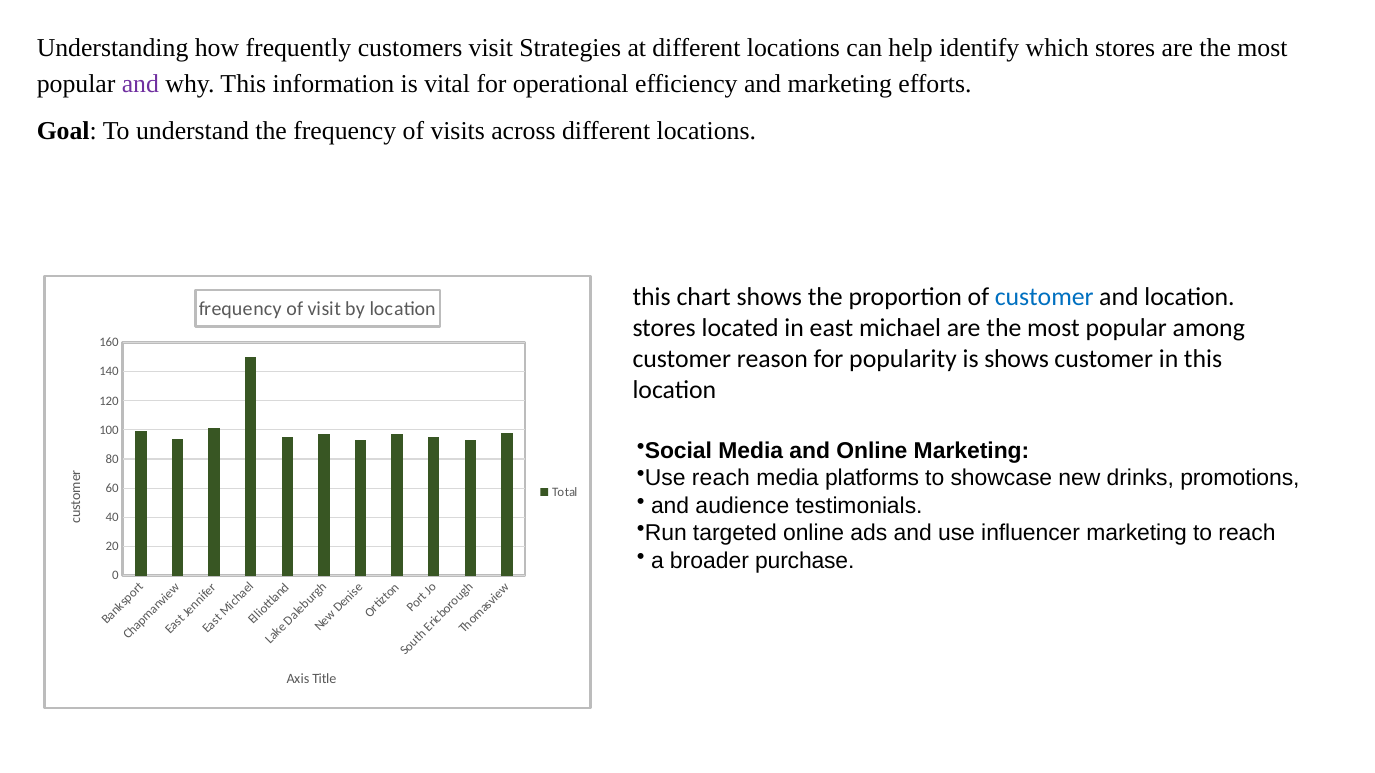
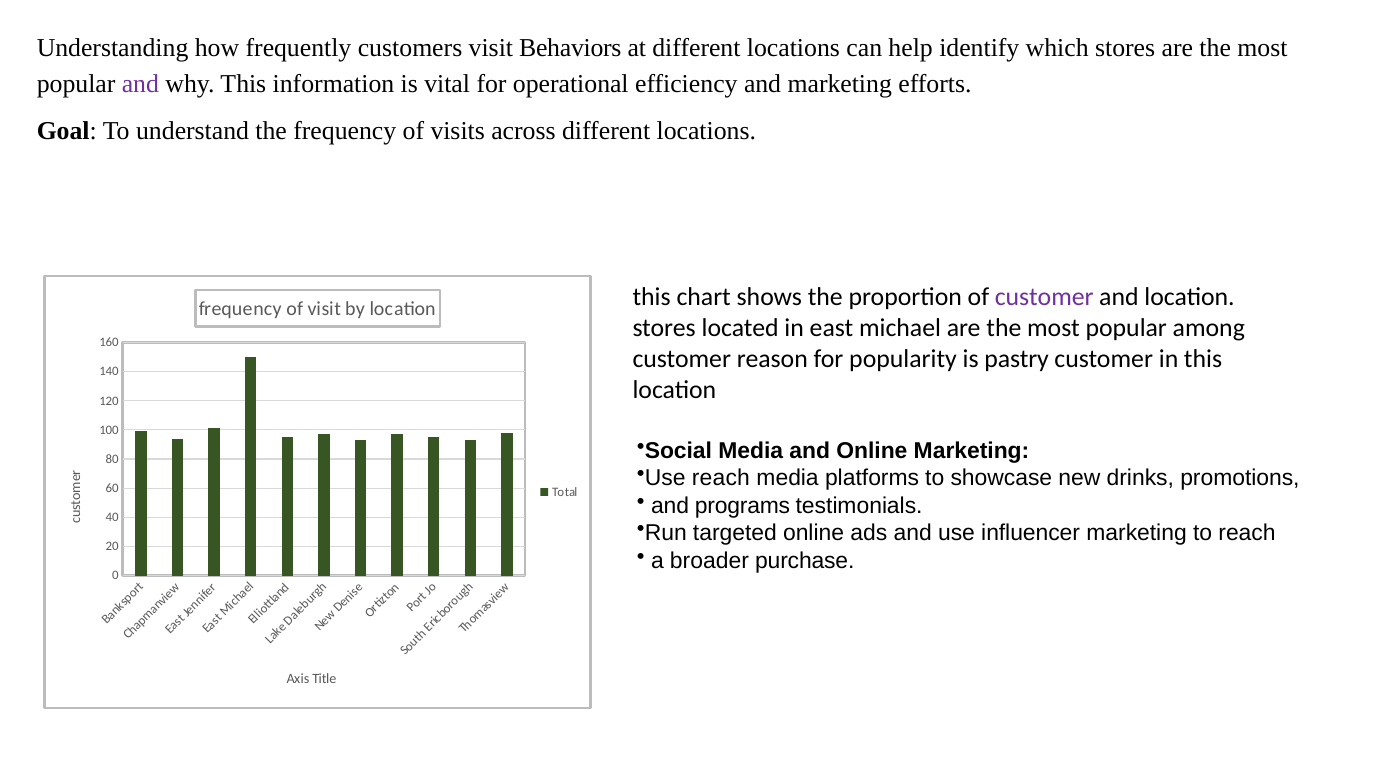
Strategies: Strategies -> Behaviors
customer at (1044, 297) colour: blue -> purple
is shows: shows -> pastry
audience: audience -> programs
